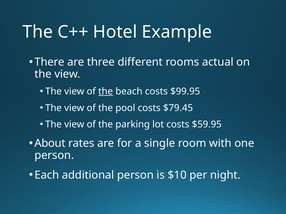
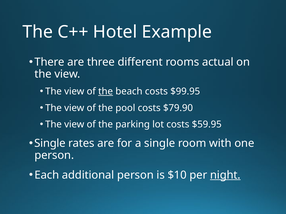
$79.45: $79.45 -> $79.90
About at (50, 144): About -> Single
night underline: none -> present
